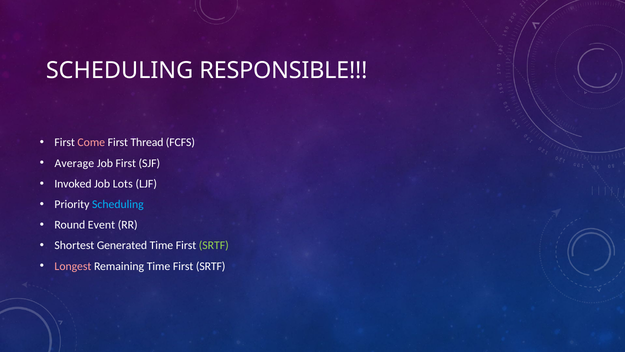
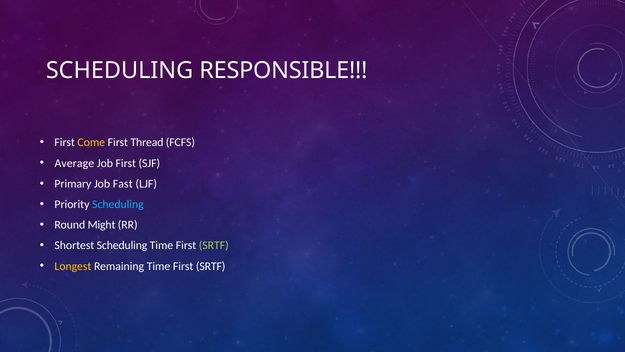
Come colour: pink -> yellow
Invoked: Invoked -> Primary
Lots: Lots -> Fast
Event: Event -> Might
Shortest Generated: Generated -> Scheduling
Longest colour: pink -> yellow
